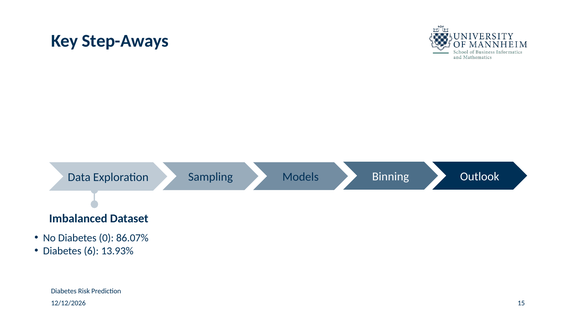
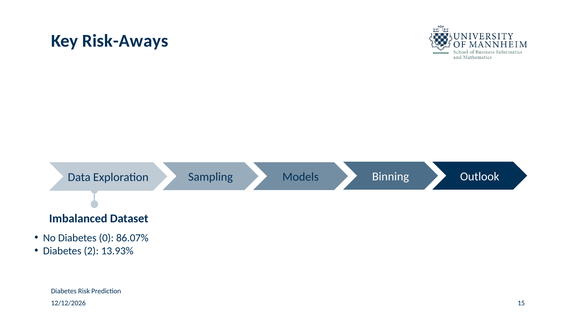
Step-Aways: Step-Aways -> Risk-Aways
6: 6 -> 2
